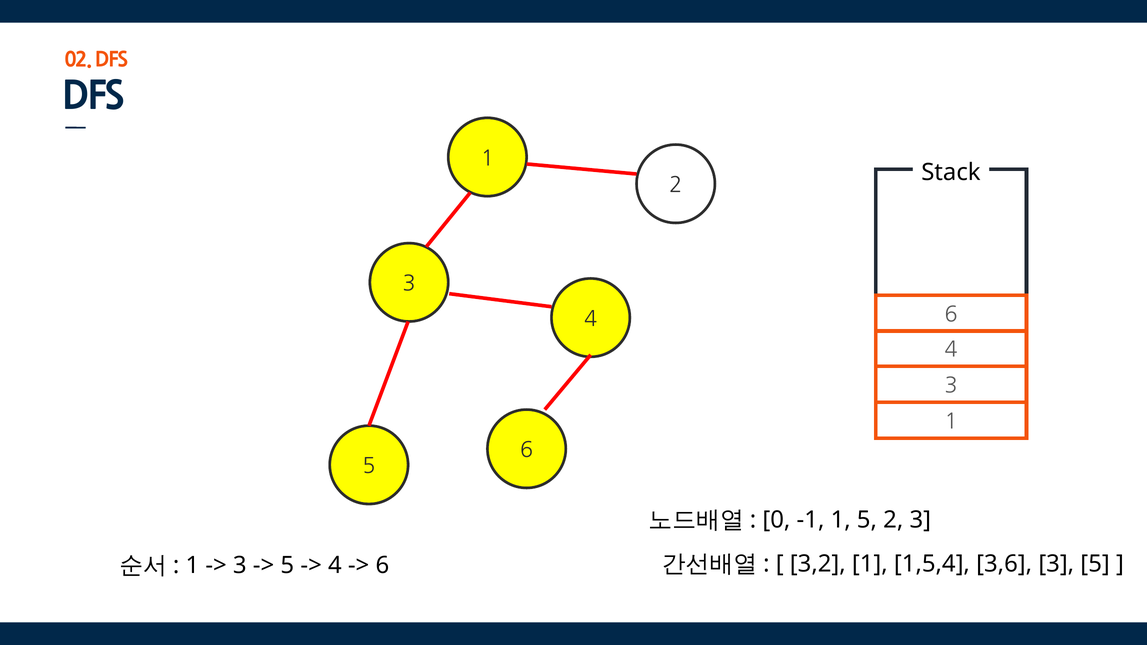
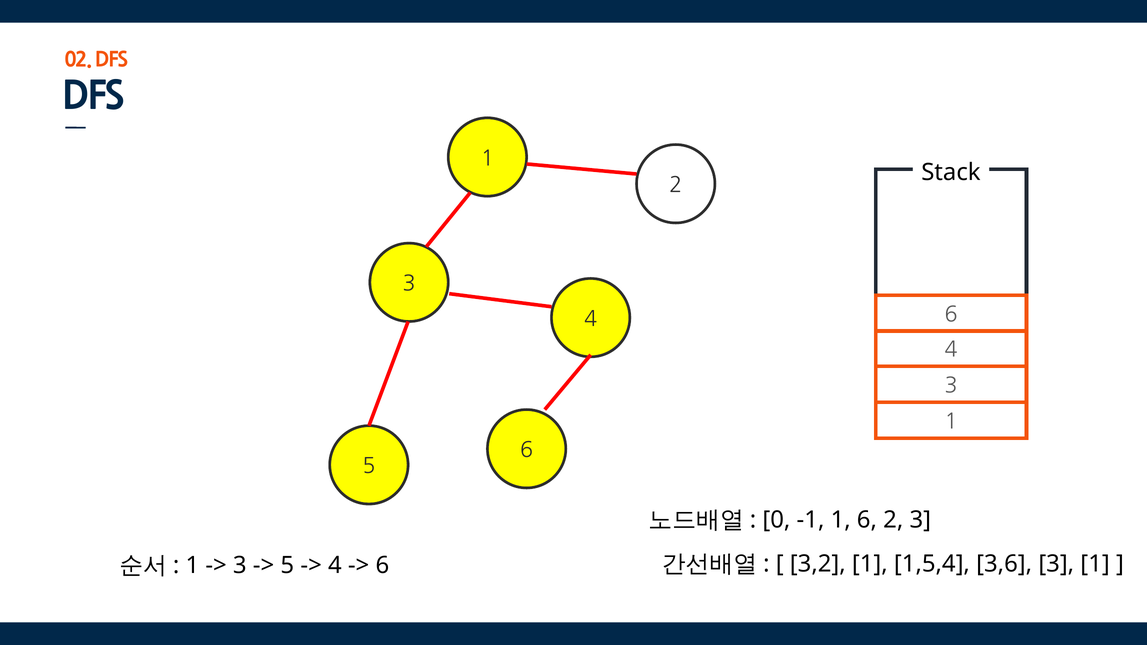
1 5: 5 -> 6
3 5: 5 -> 1
